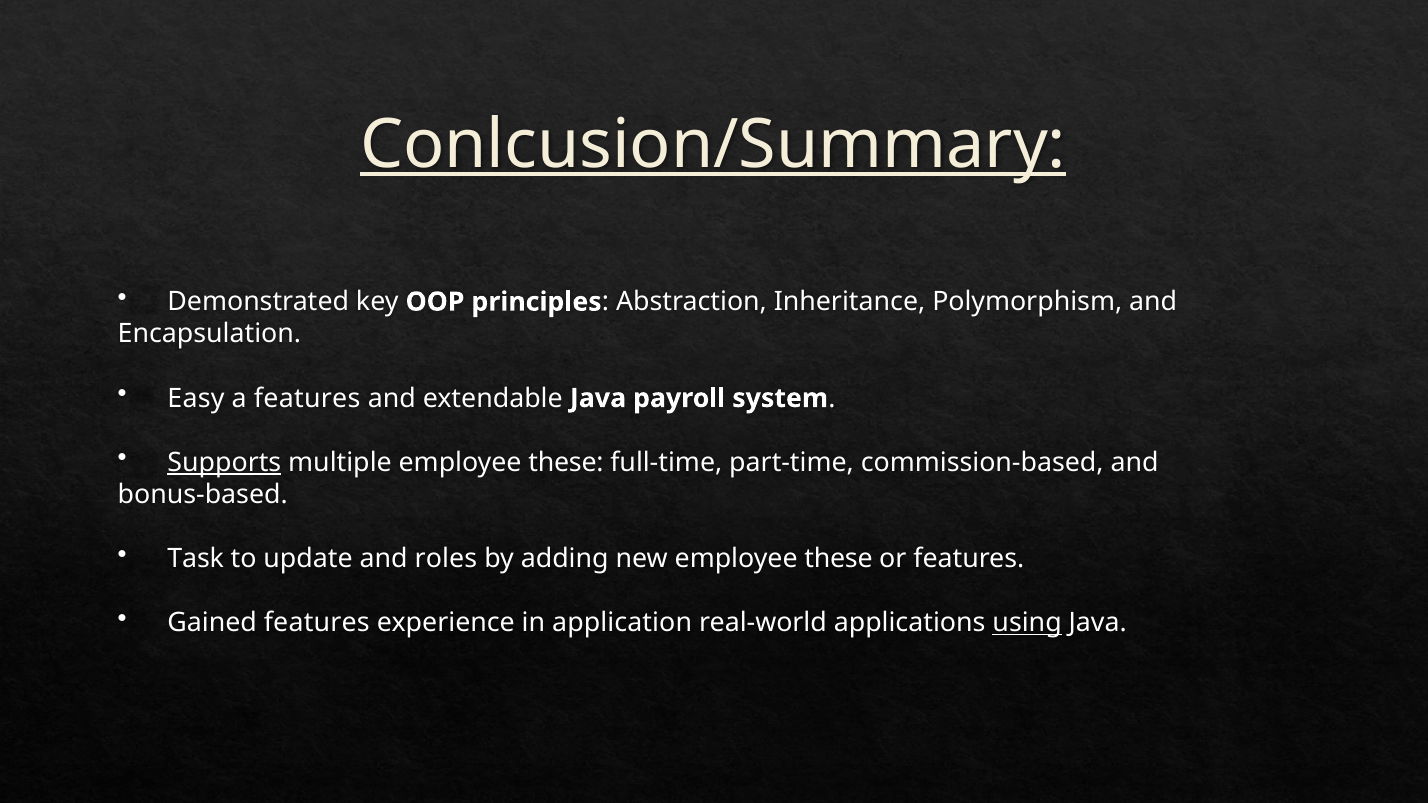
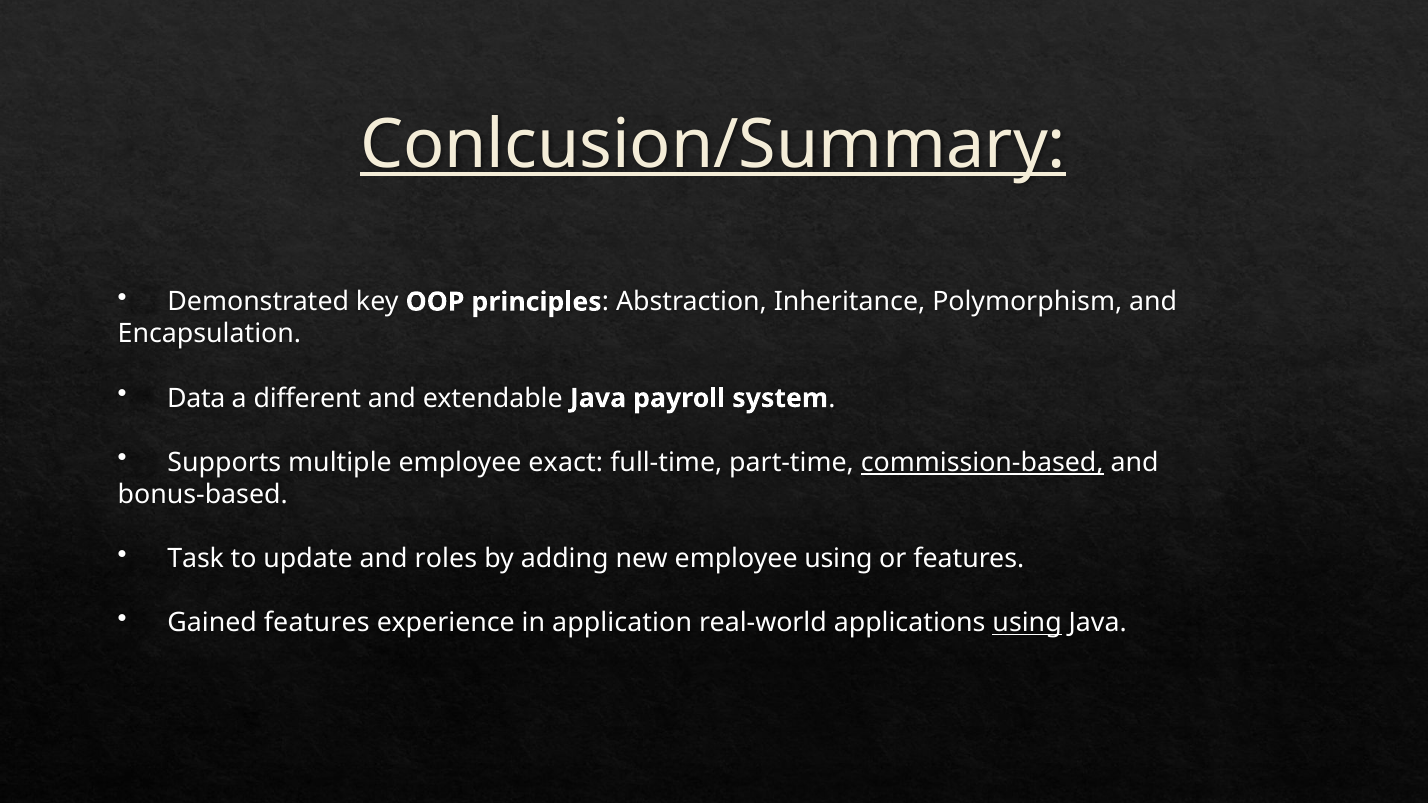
Easy: Easy -> Data
a features: features -> different
Supports underline: present -> none
multiple employee these: these -> exact
commission-based underline: none -> present
new employee these: these -> using
